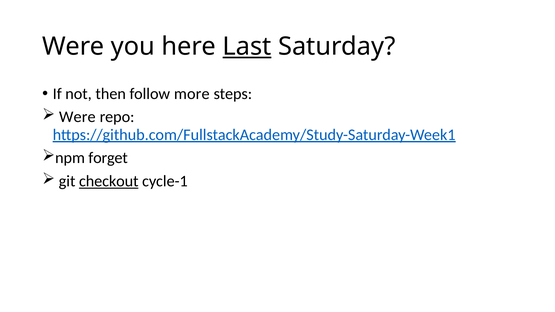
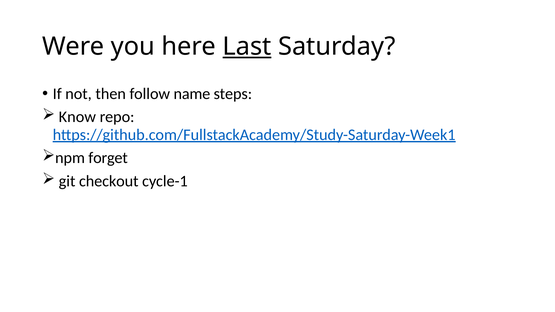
more: more -> name
Were at (77, 117): Were -> Know
checkout underline: present -> none
